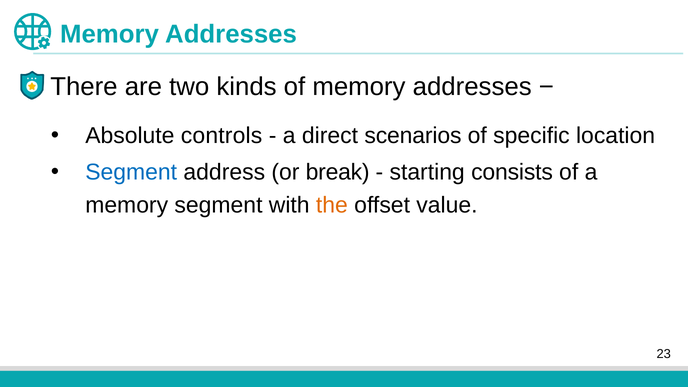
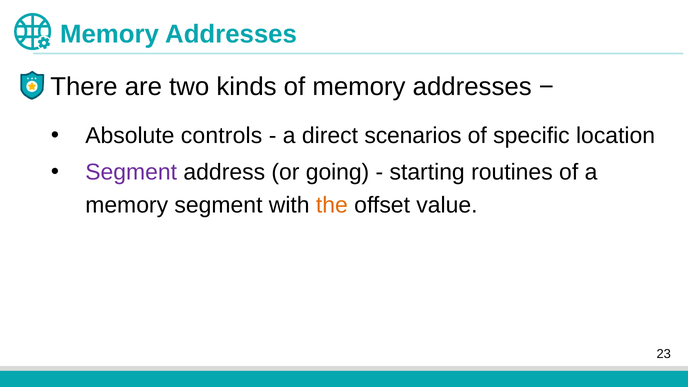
Segment at (131, 172) colour: blue -> purple
break: break -> going
consists: consists -> routines
